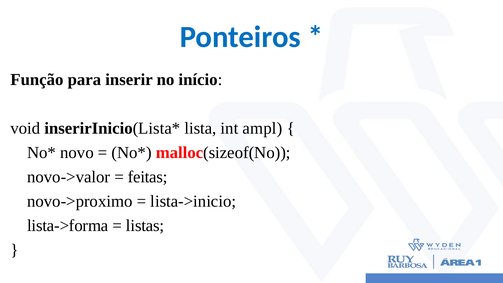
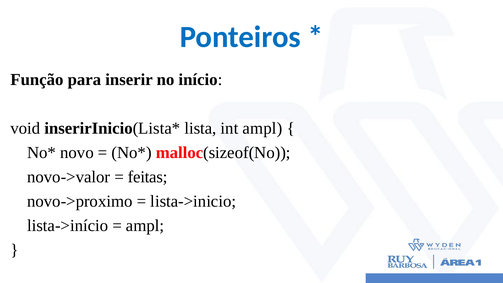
lista->forma: lista->forma -> lista->início
listas at (145, 226): listas -> ampl
